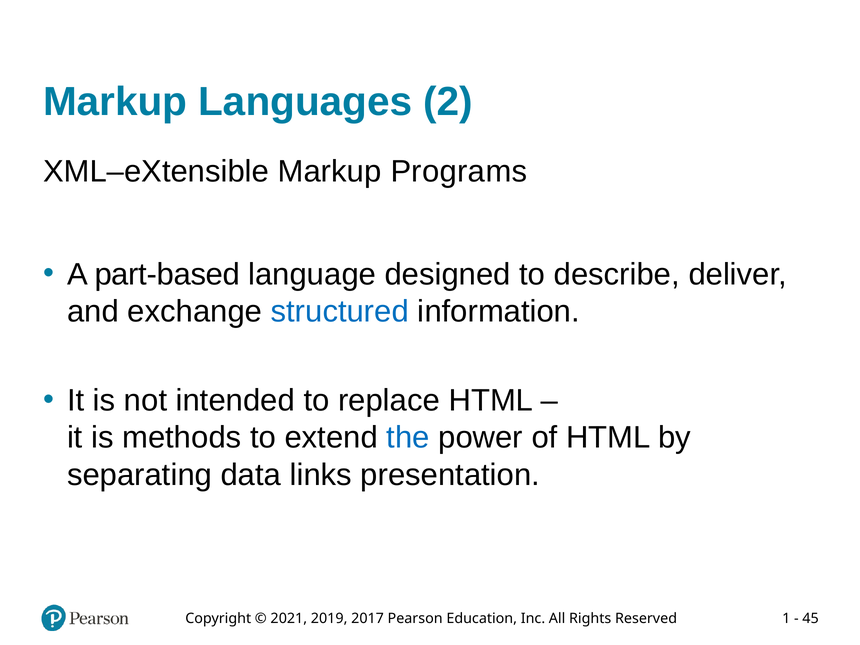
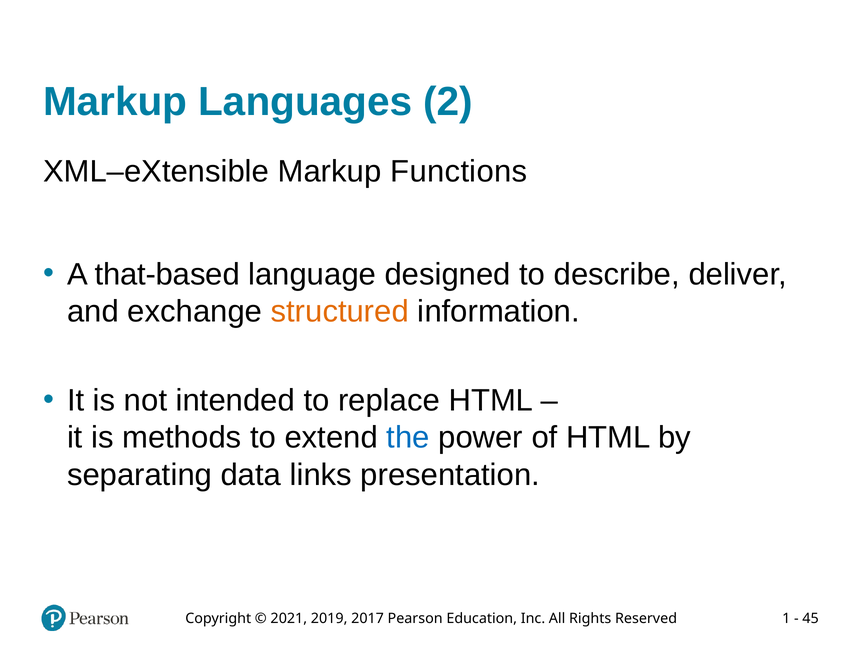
Programs: Programs -> Functions
part-based: part-based -> that-based
structured colour: blue -> orange
